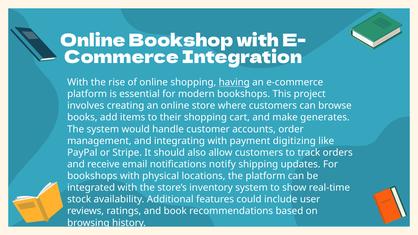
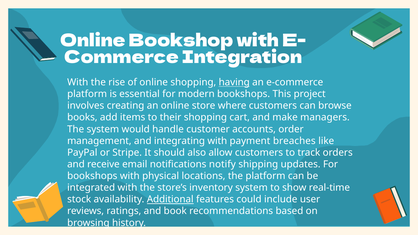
generates: generates -> managers
digitizing: digitizing -> breaches
Additional underline: none -> present
